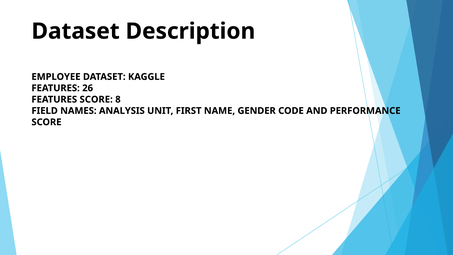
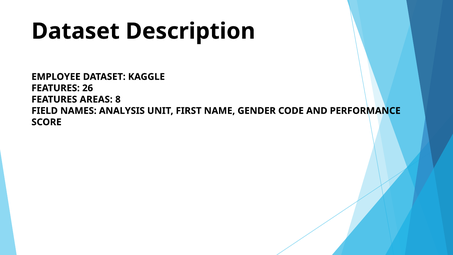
FEATURES SCORE: SCORE -> AREAS
